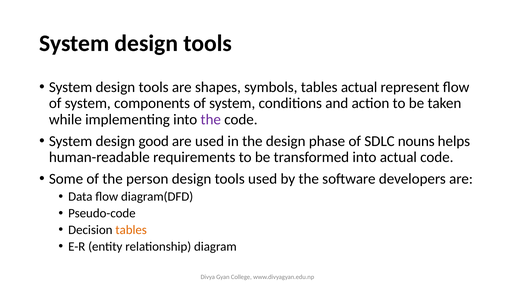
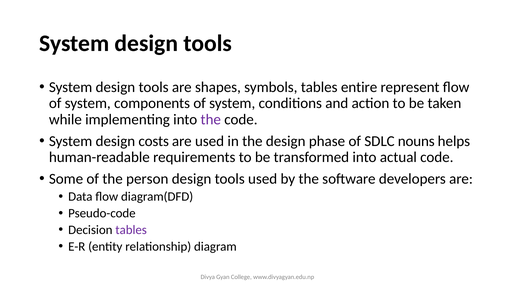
tables actual: actual -> entire
good: good -> costs
tables at (131, 230) colour: orange -> purple
